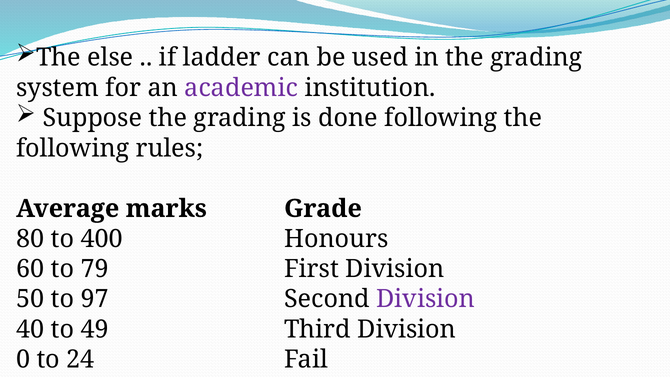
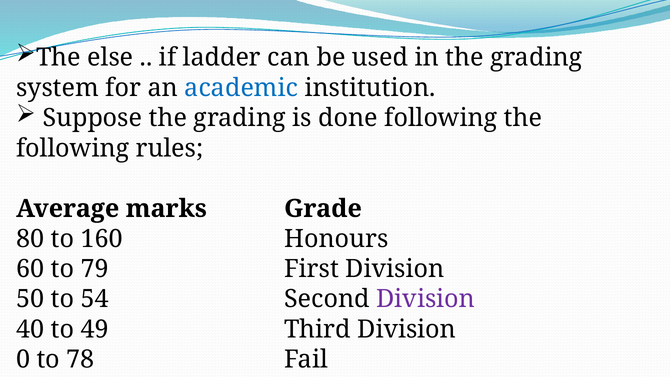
academic colour: purple -> blue
400: 400 -> 160
97: 97 -> 54
24: 24 -> 78
